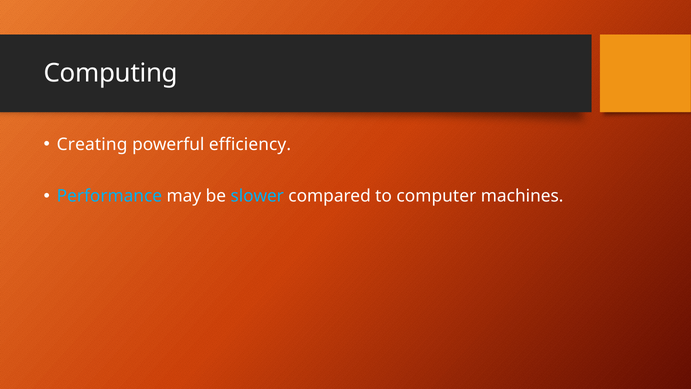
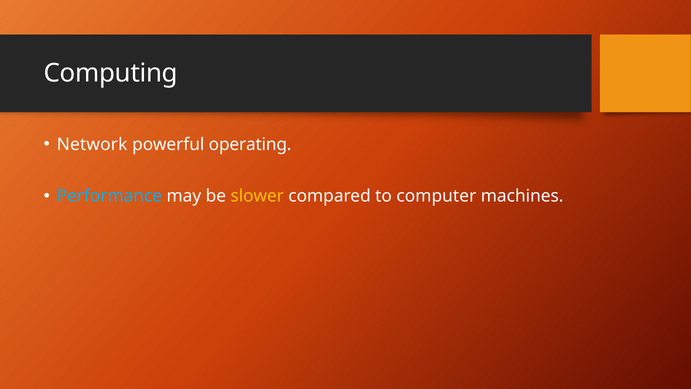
Creating: Creating -> Network
efficiency: efficiency -> operating
slower colour: light blue -> yellow
